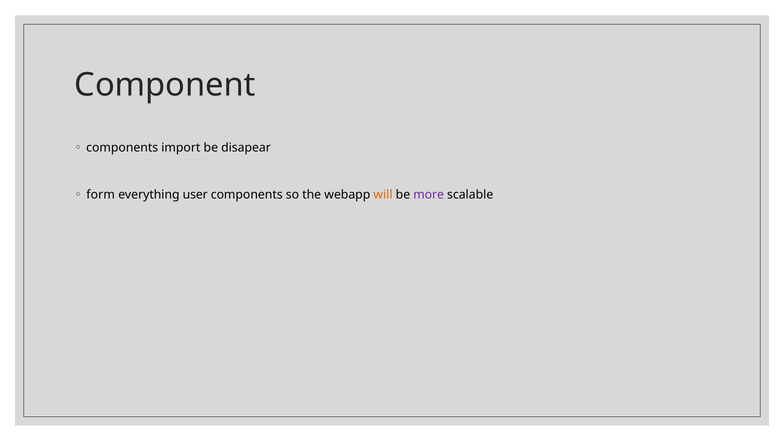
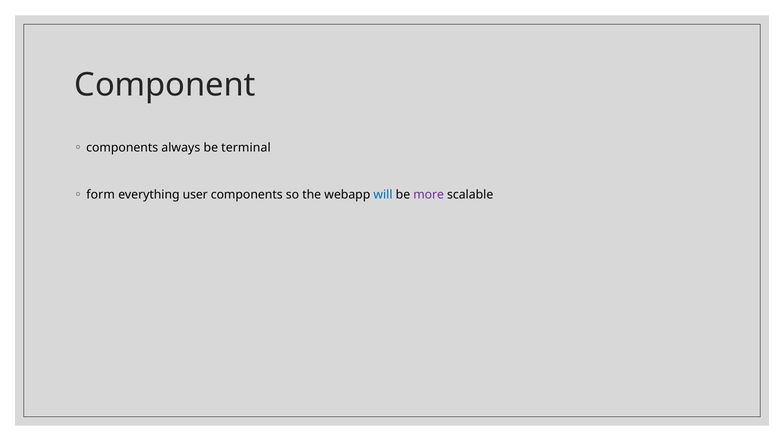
import: import -> always
disapear: disapear -> terminal
will colour: orange -> blue
